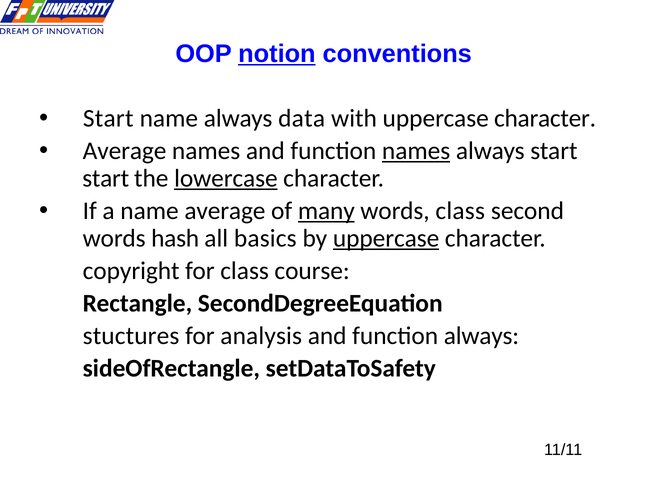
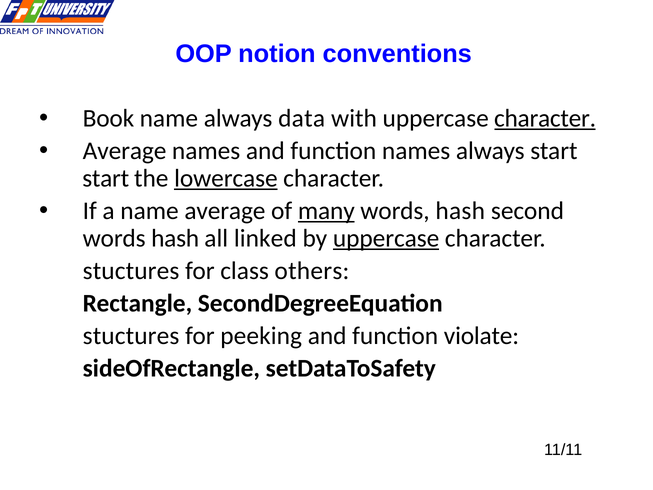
notion underline: present -> none
Start at (108, 118): Start -> Book
character at (545, 118) underline: none -> present
names at (416, 151) underline: present -> none
class at (460, 211): class -> hash
basics: basics -> linked
copyright at (131, 271): copyright -> stuctures
course: course -> others
analysis: analysis -> peeking
function always: always -> violate
